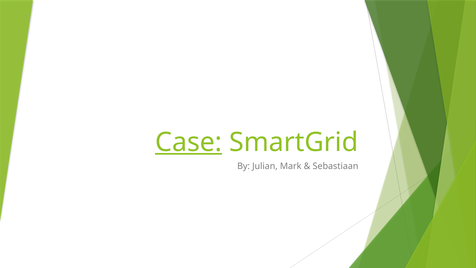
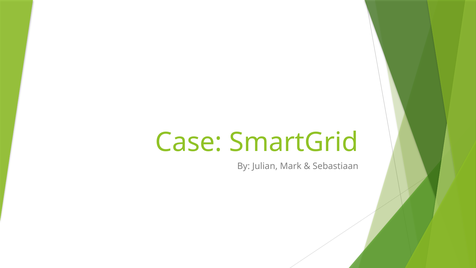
Case underline: present -> none
